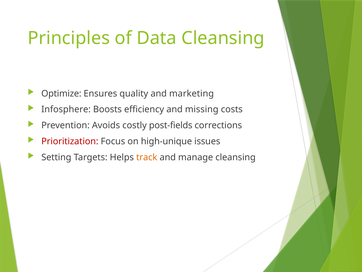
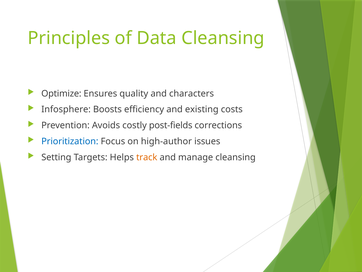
marketing: marketing -> characters
missing: missing -> existing
Prioritization colour: red -> blue
high-unique: high-unique -> high-author
